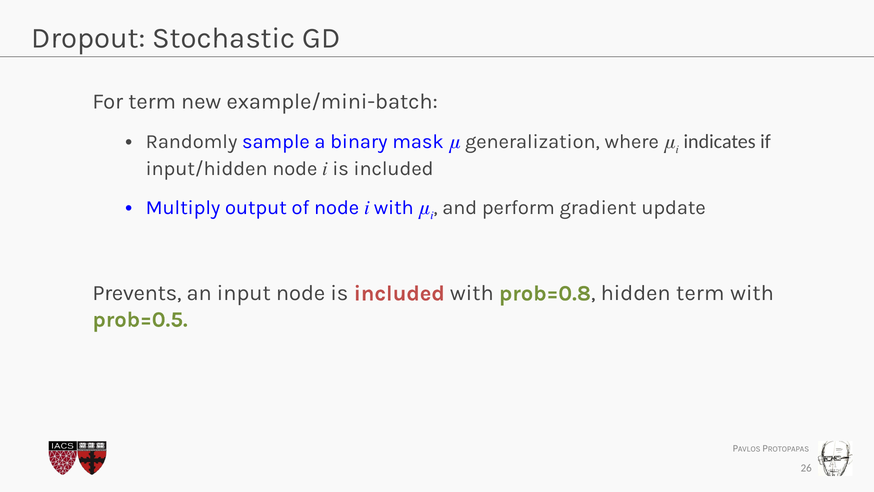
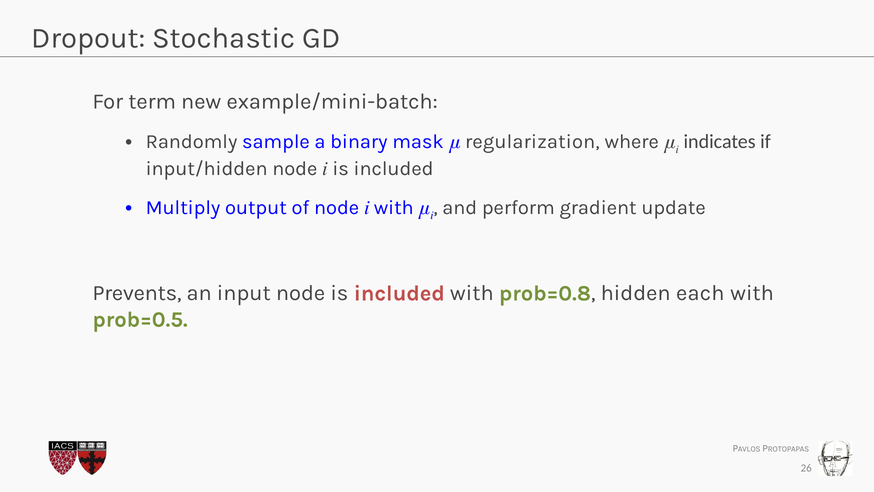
generalization: generalization -> regularization
hidden term: term -> each
